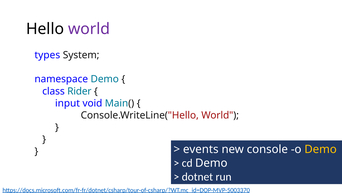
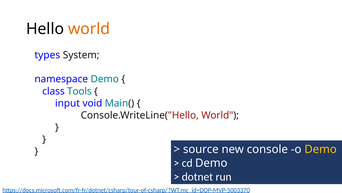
world at (89, 29) colour: purple -> orange
Rider: Rider -> Tools
events: events -> source
